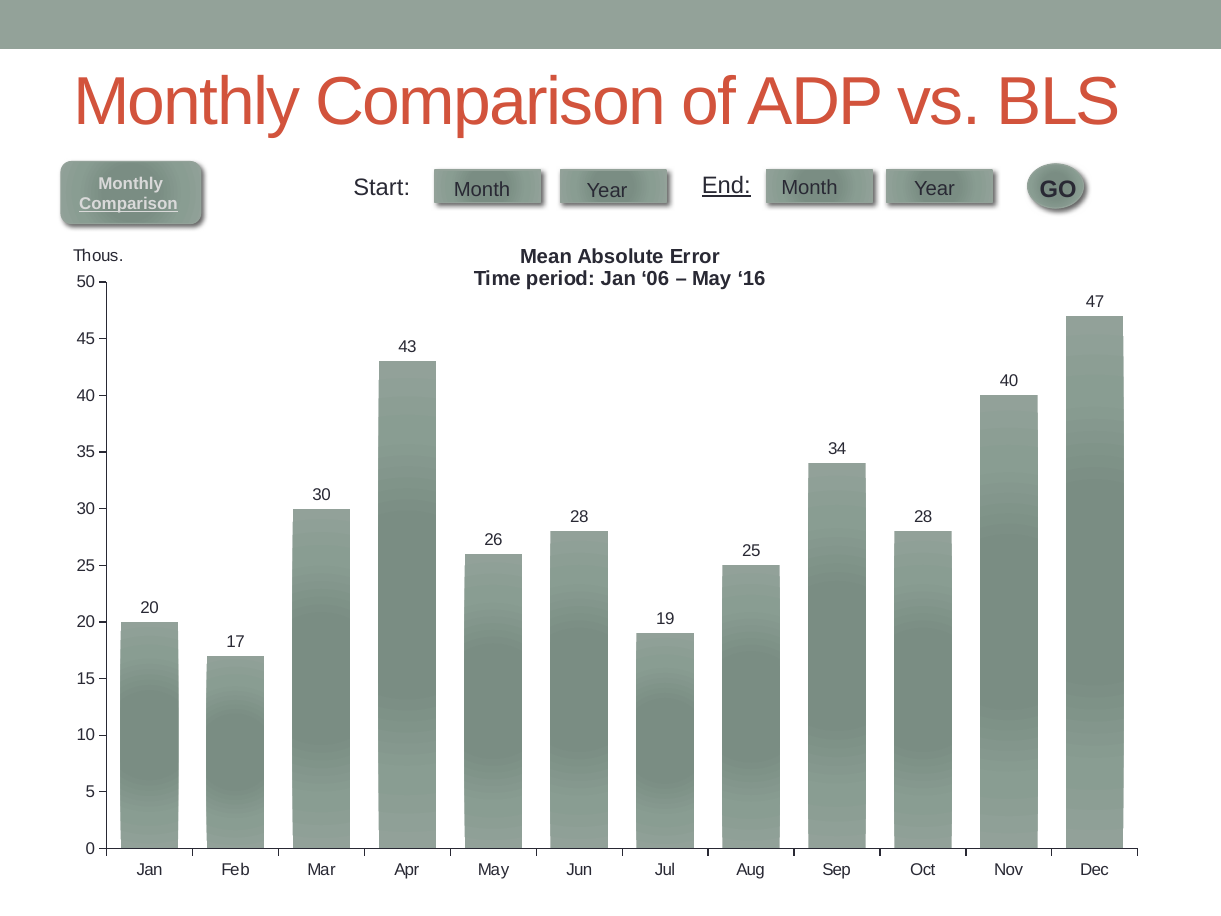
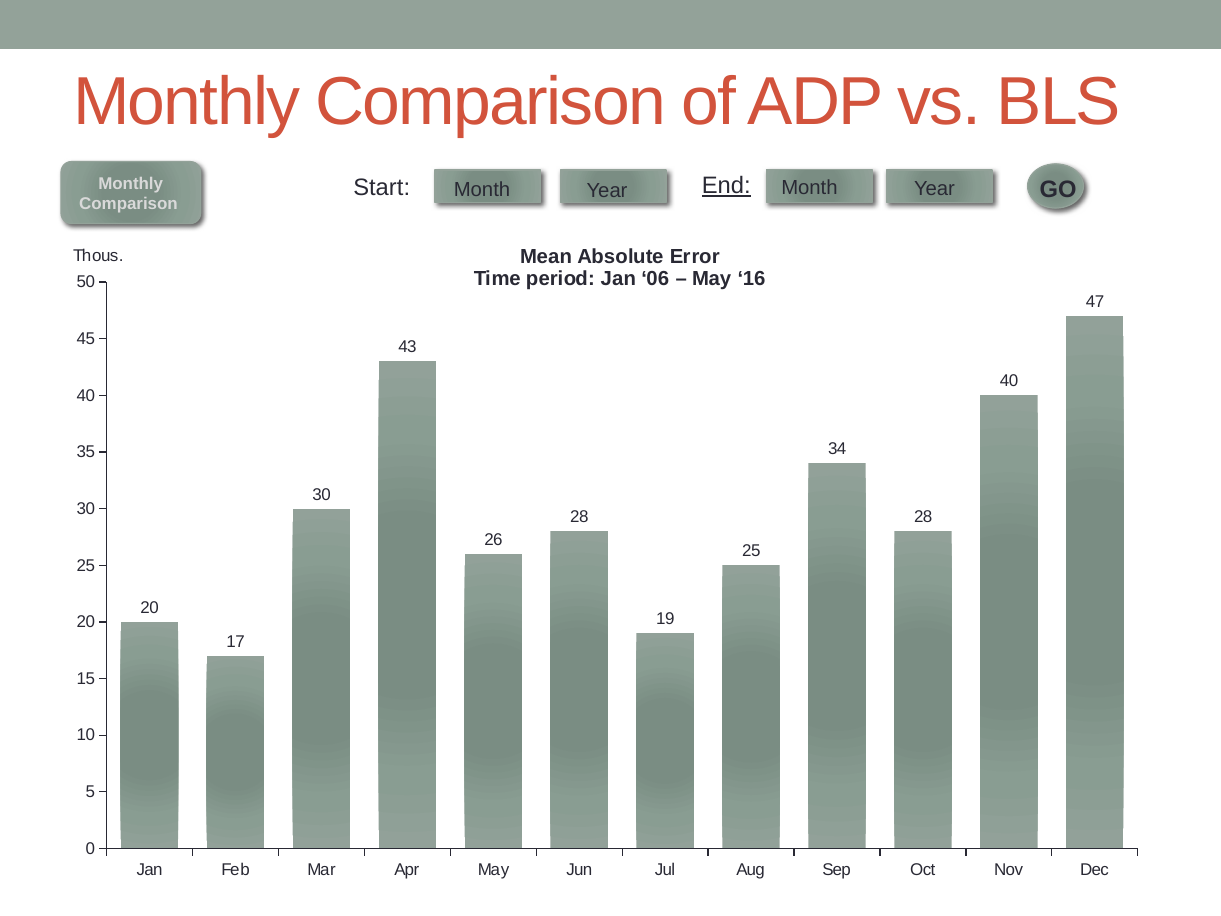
Comparison at (128, 204) underline: present -> none
